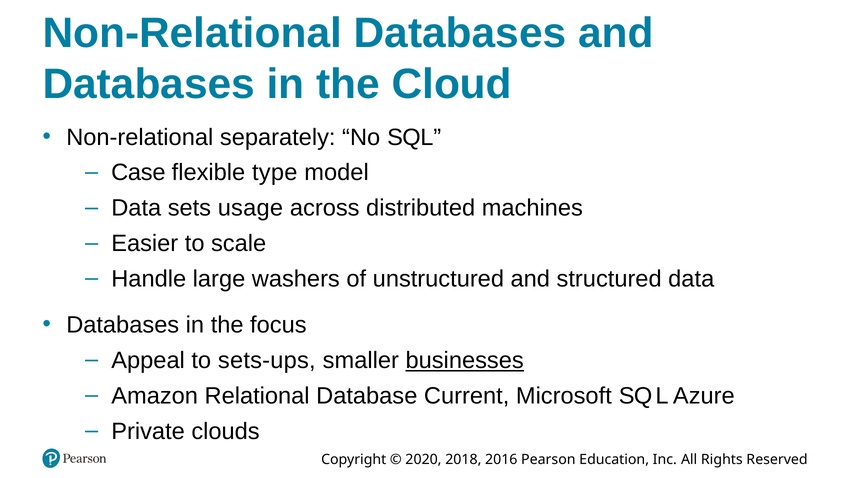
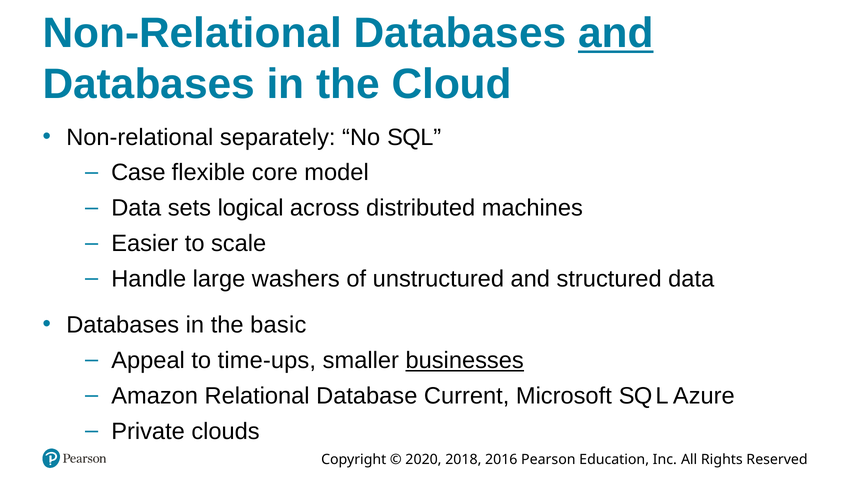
and at (616, 33) underline: none -> present
type: type -> core
usage: usage -> logical
focus: focus -> basic
sets-ups: sets-ups -> time-ups
